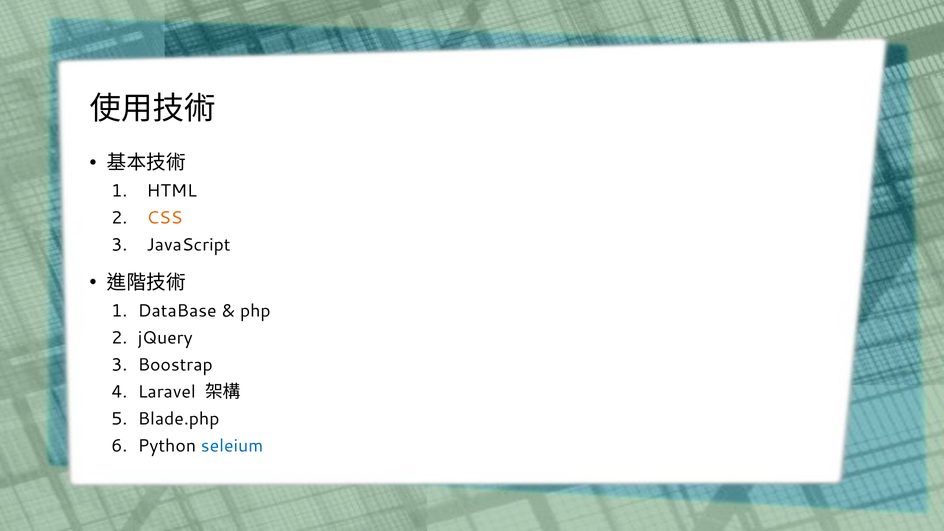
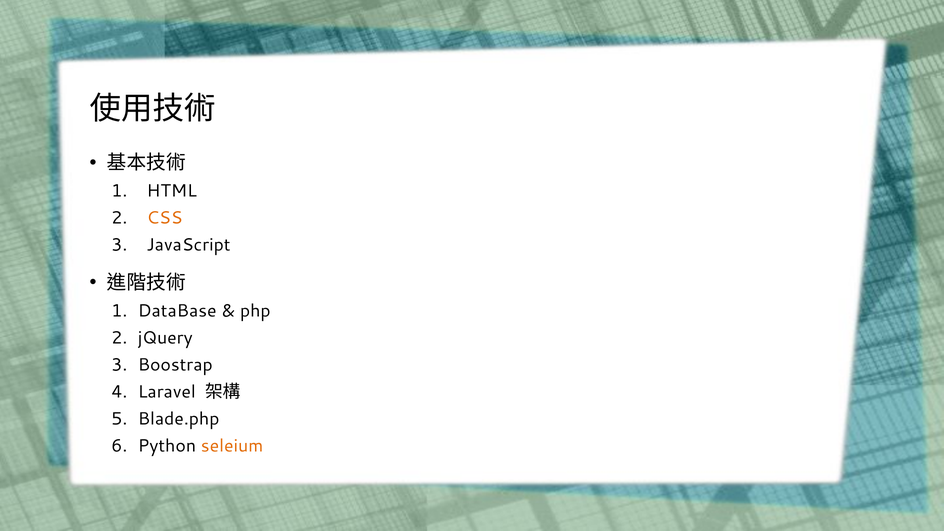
seleium colour: blue -> orange
